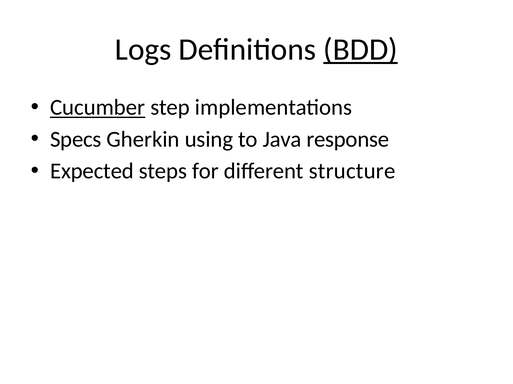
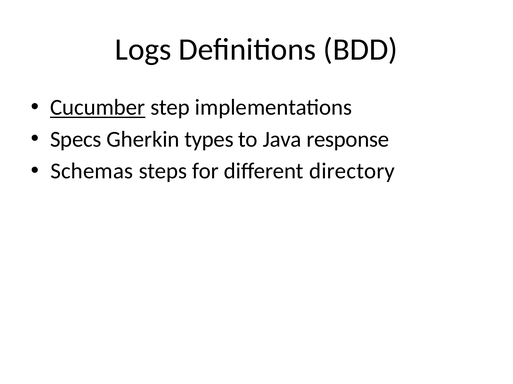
BDD underline: present -> none
using: using -> types
Expected: Expected -> Schemas
structure: structure -> directory
